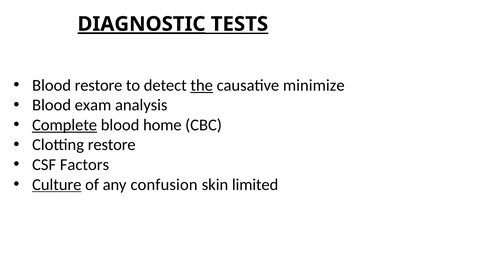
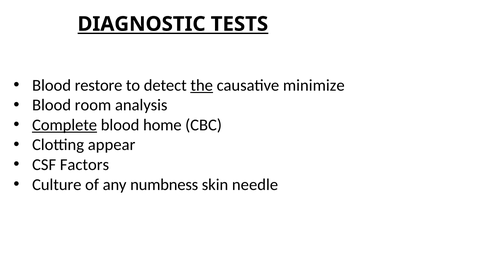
DIAGNOSTIC underline: present -> none
exam: exam -> room
Clotting restore: restore -> appear
Culture underline: present -> none
confusion: confusion -> numbness
limited: limited -> needle
